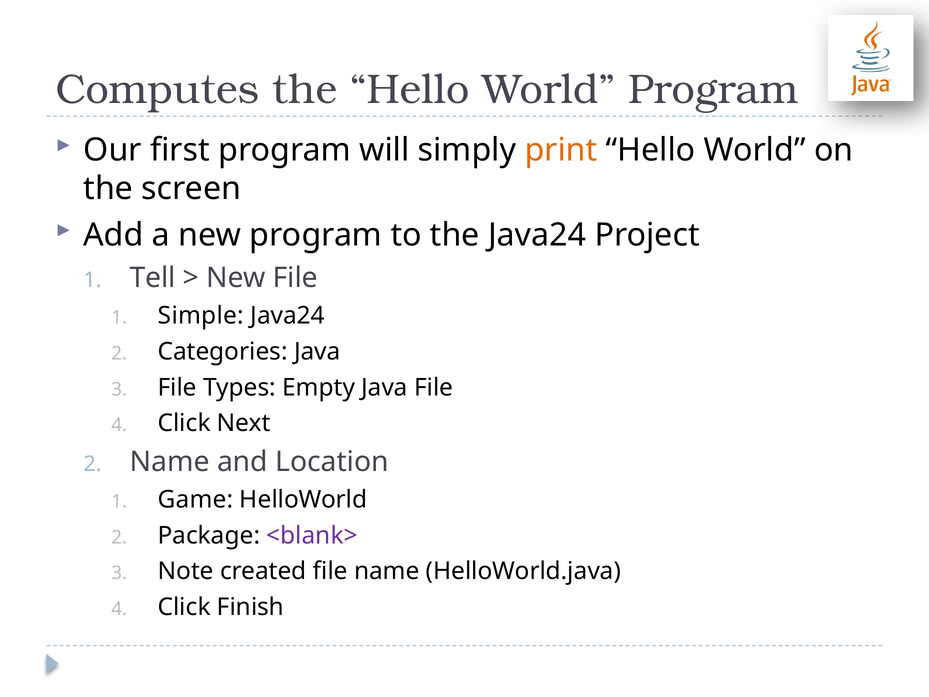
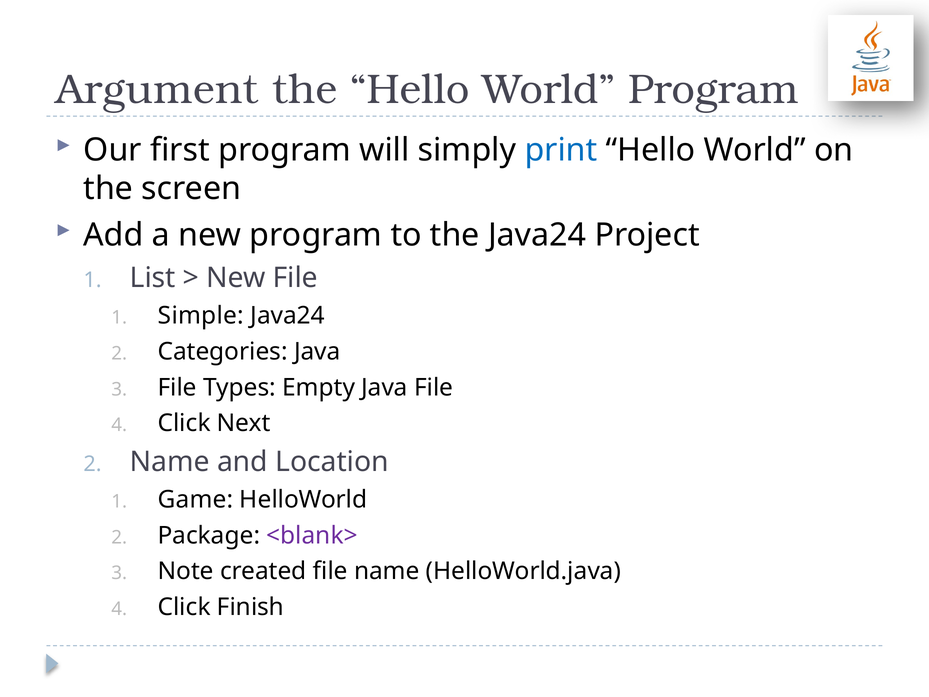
Computes: Computes -> Argument
print colour: orange -> blue
Tell: Tell -> List
